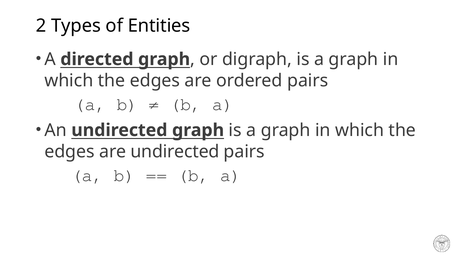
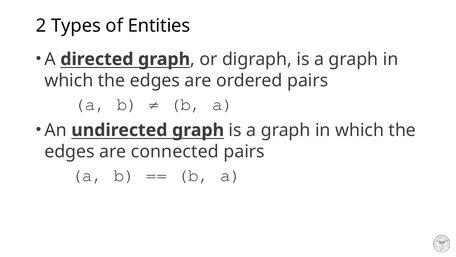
are undirected: undirected -> connected
